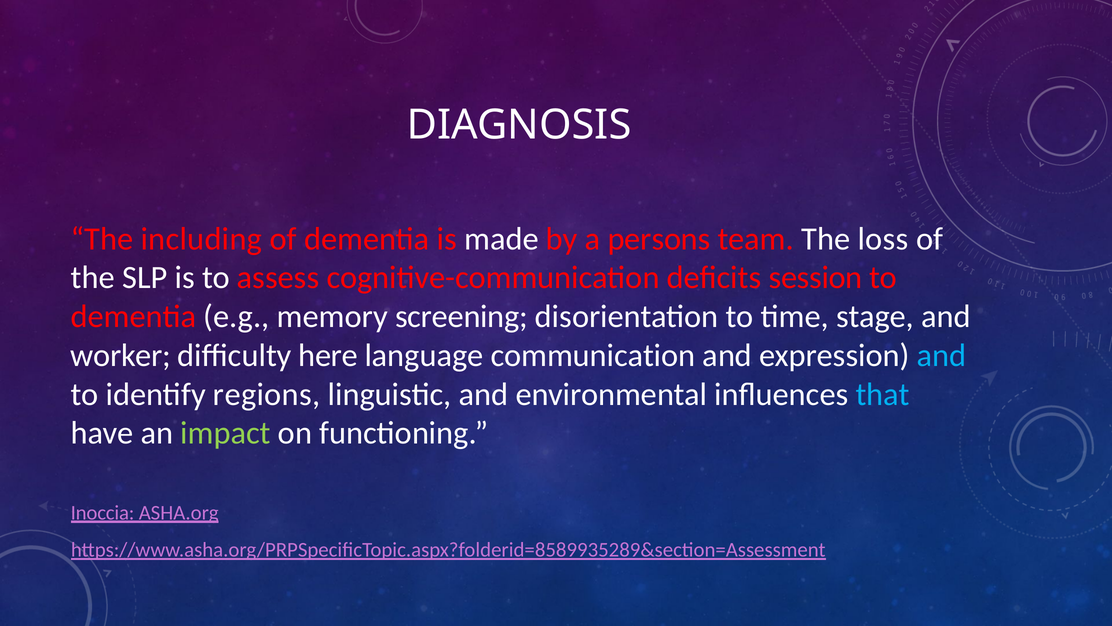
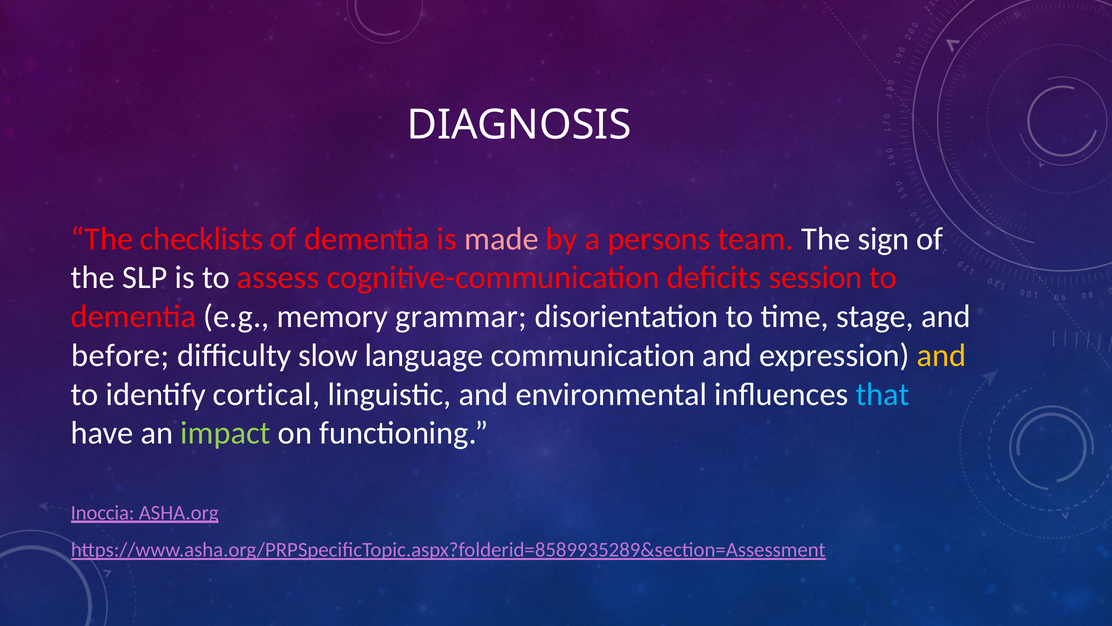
including: including -> checklists
made colour: white -> pink
loss: loss -> sign
screening: screening -> grammar
worker: worker -> before
here: here -> slow
and at (942, 355) colour: light blue -> yellow
regions: regions -> cortical
